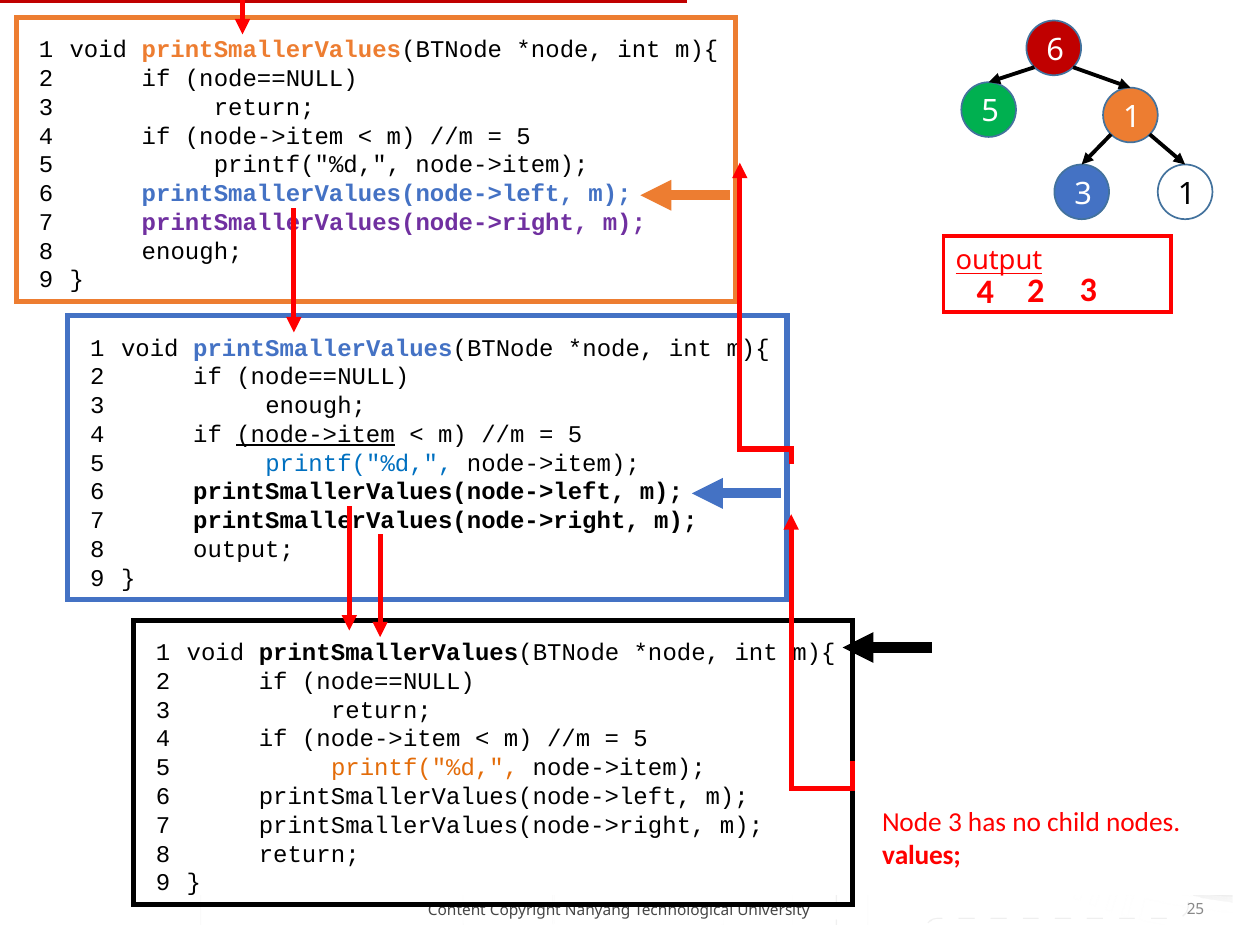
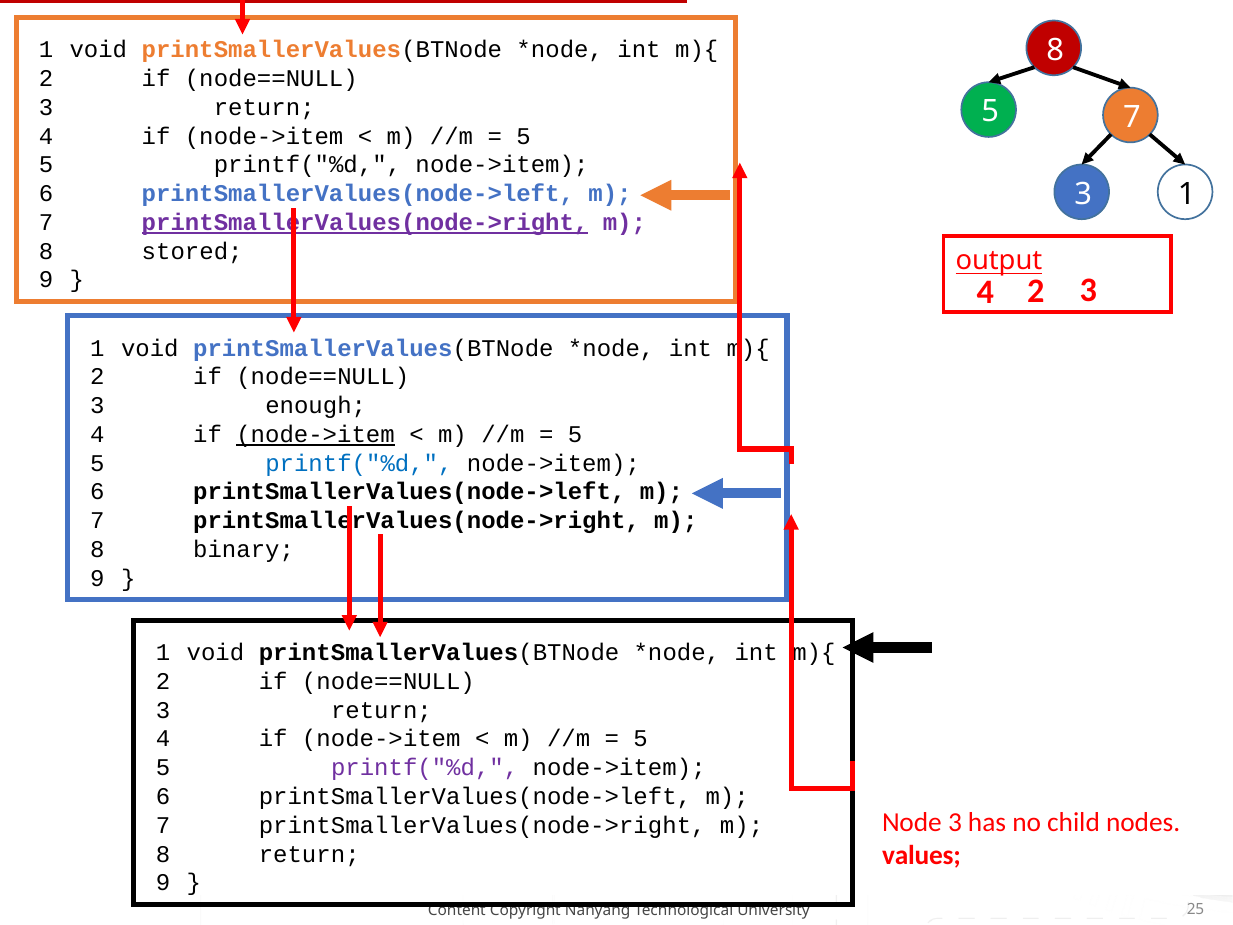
6 at (1055, 50): 6 -> 8
5 1: 1 -> 7
printSmallerValues(node->right at (365, 222) underline: none -> present
enough at (192, 251): enough -> stored
output at (244, 550): output -> binary
printf("%d at (425, 768) colour: orange -> purple
